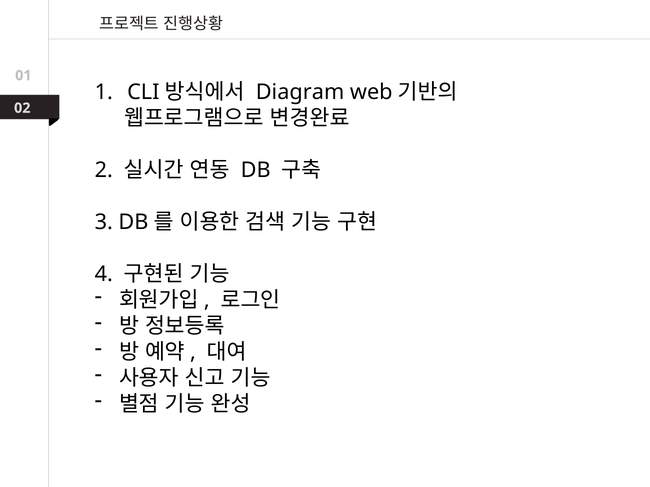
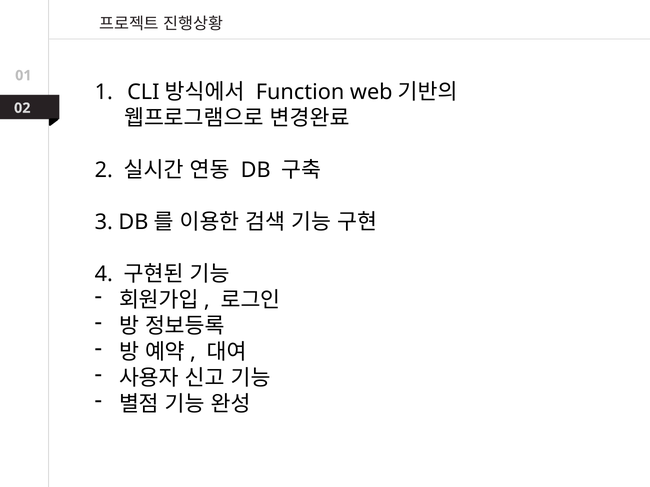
Diagram: Diagram -> Function
